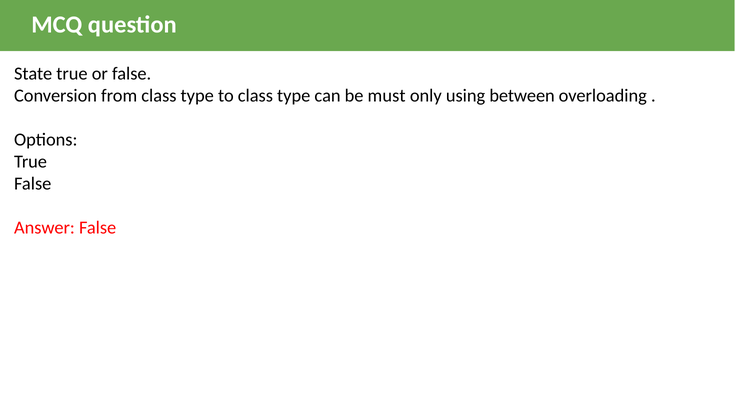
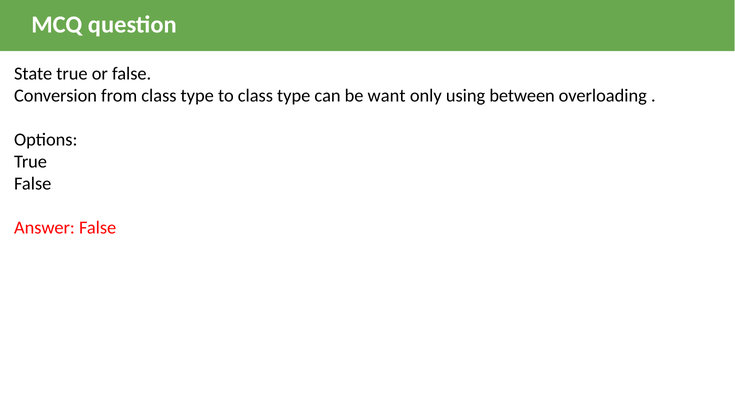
must: must -> want
